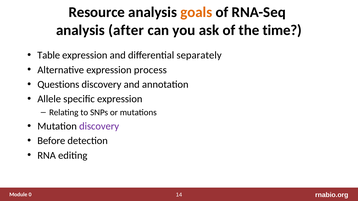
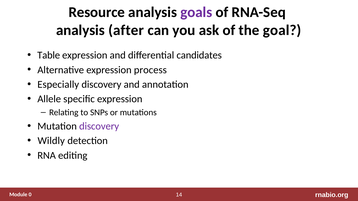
goals colour: orange -> purple
time: time -> goal
separately: separately -> candidates
Questions: Questions -> Especially
Before: Before -> Wildly
